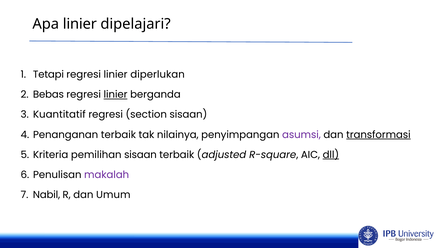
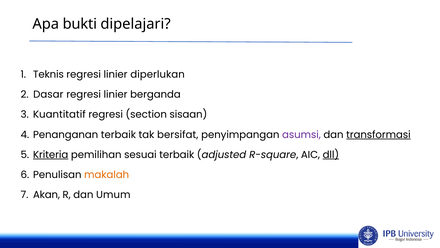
Apa linier: linier -> bukti
Tetapi: Tetapi -> Teknis
Bebas: Bebas -> Dasar
linier at (116, 94) underline: present -> none
nilainya: nilainya -> bersifat
Kriteria underline: none -> present
pemilihan sisaan: sisaan -> sesuai
makalah colour: purple -> orange
Nabil: Nabil -> Akan
